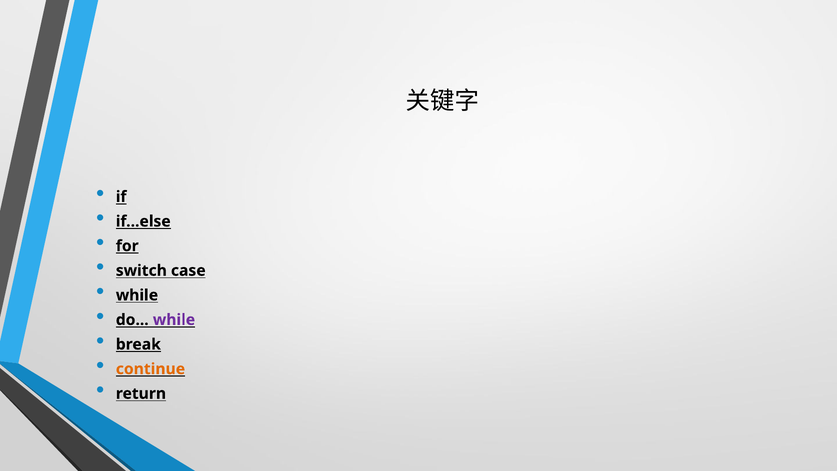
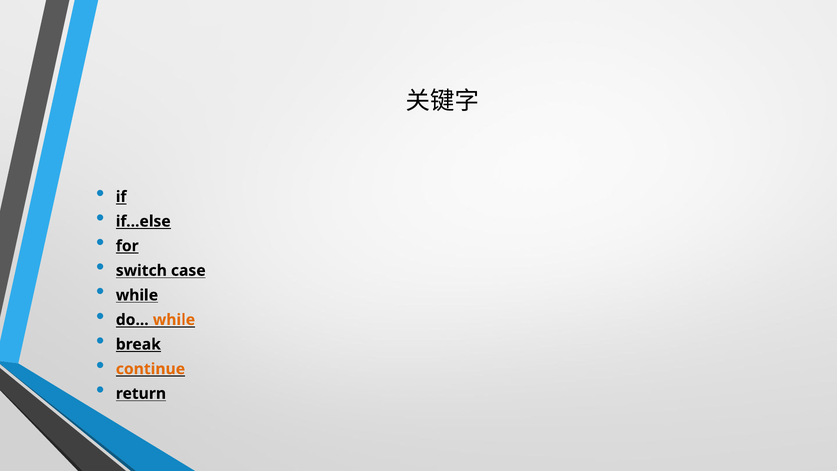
while at (174, 320) colour: purple -> orange
